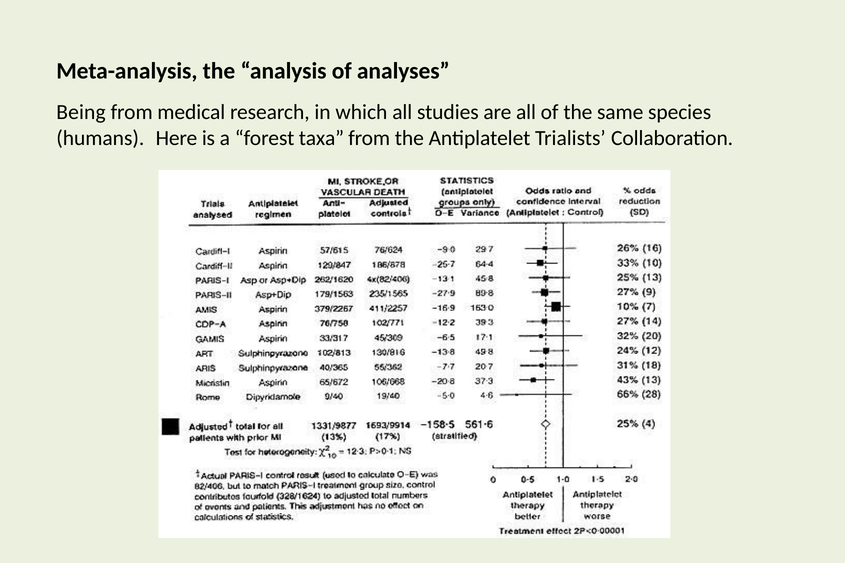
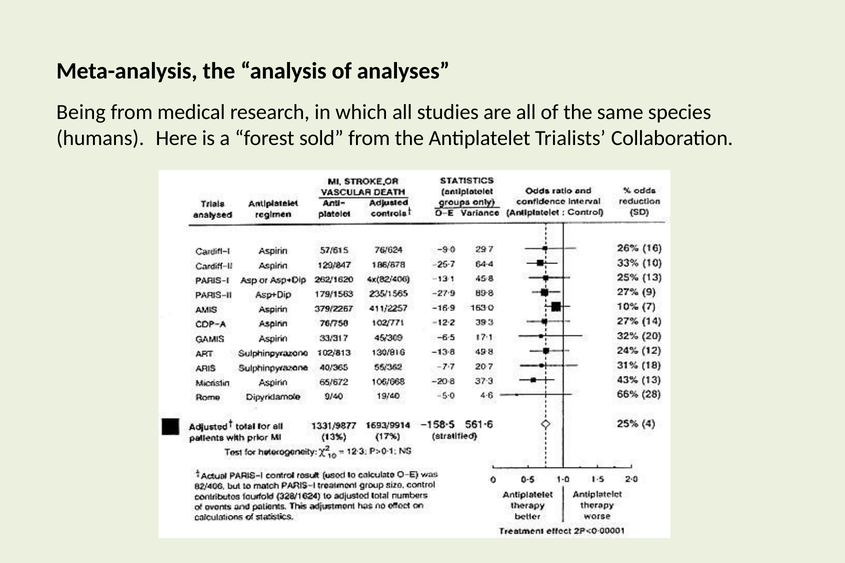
taxa: taxa -> sold
